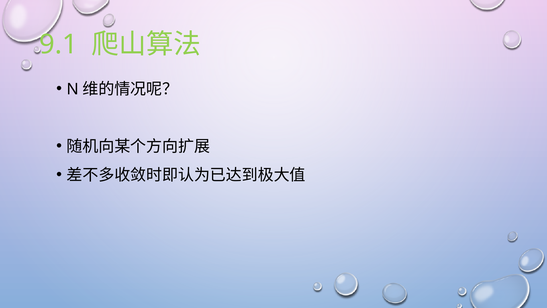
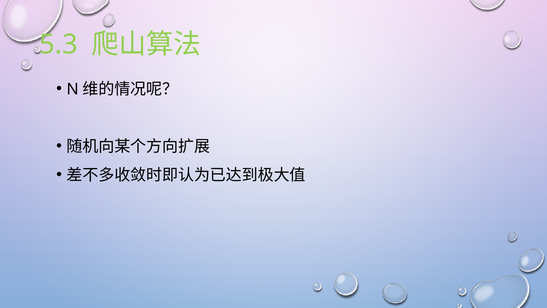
9.1: 9.1 -> 5.3
